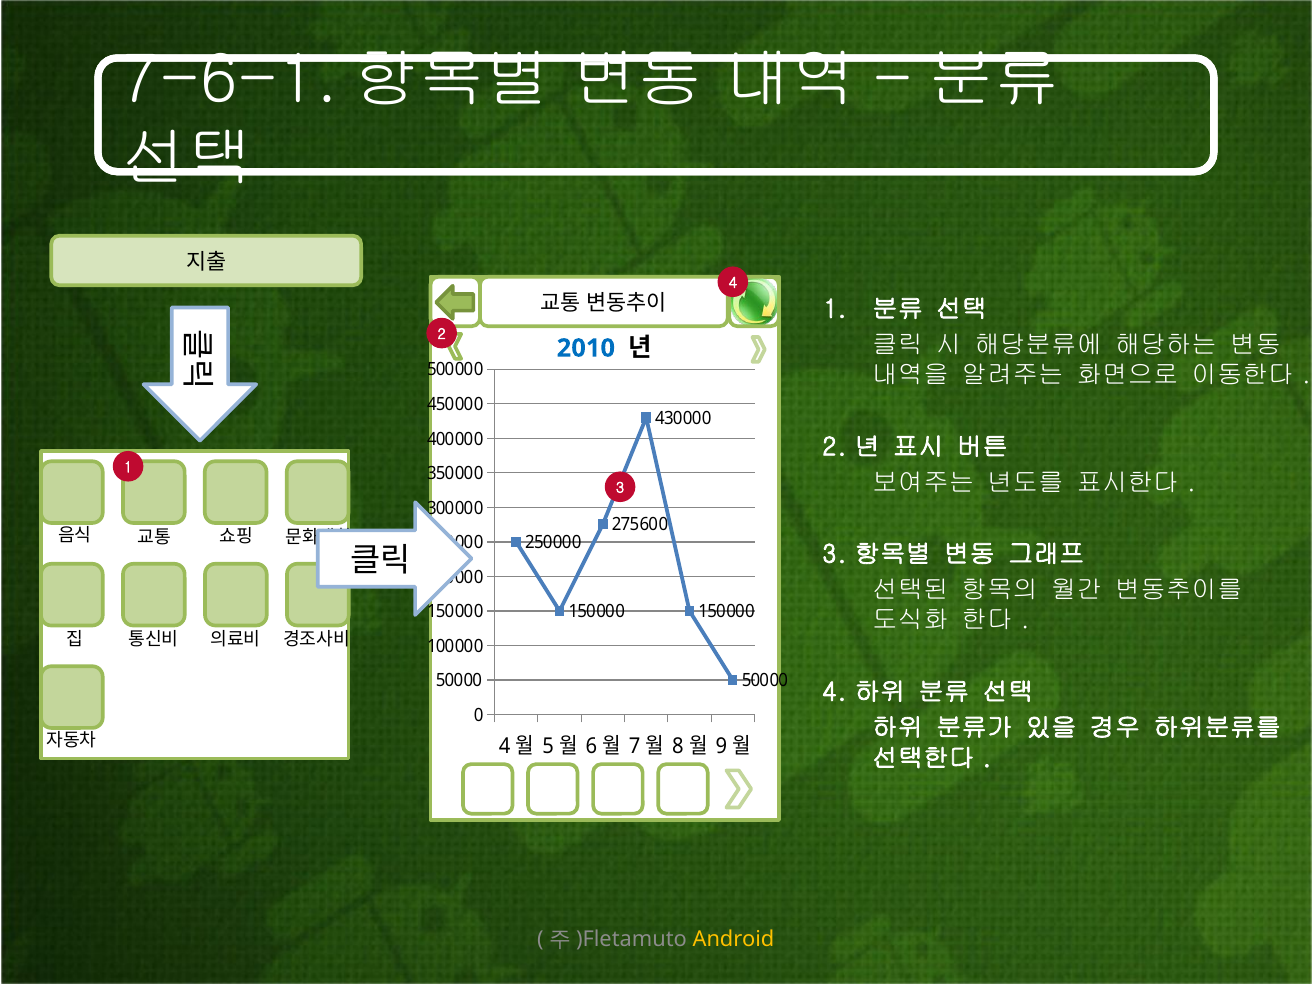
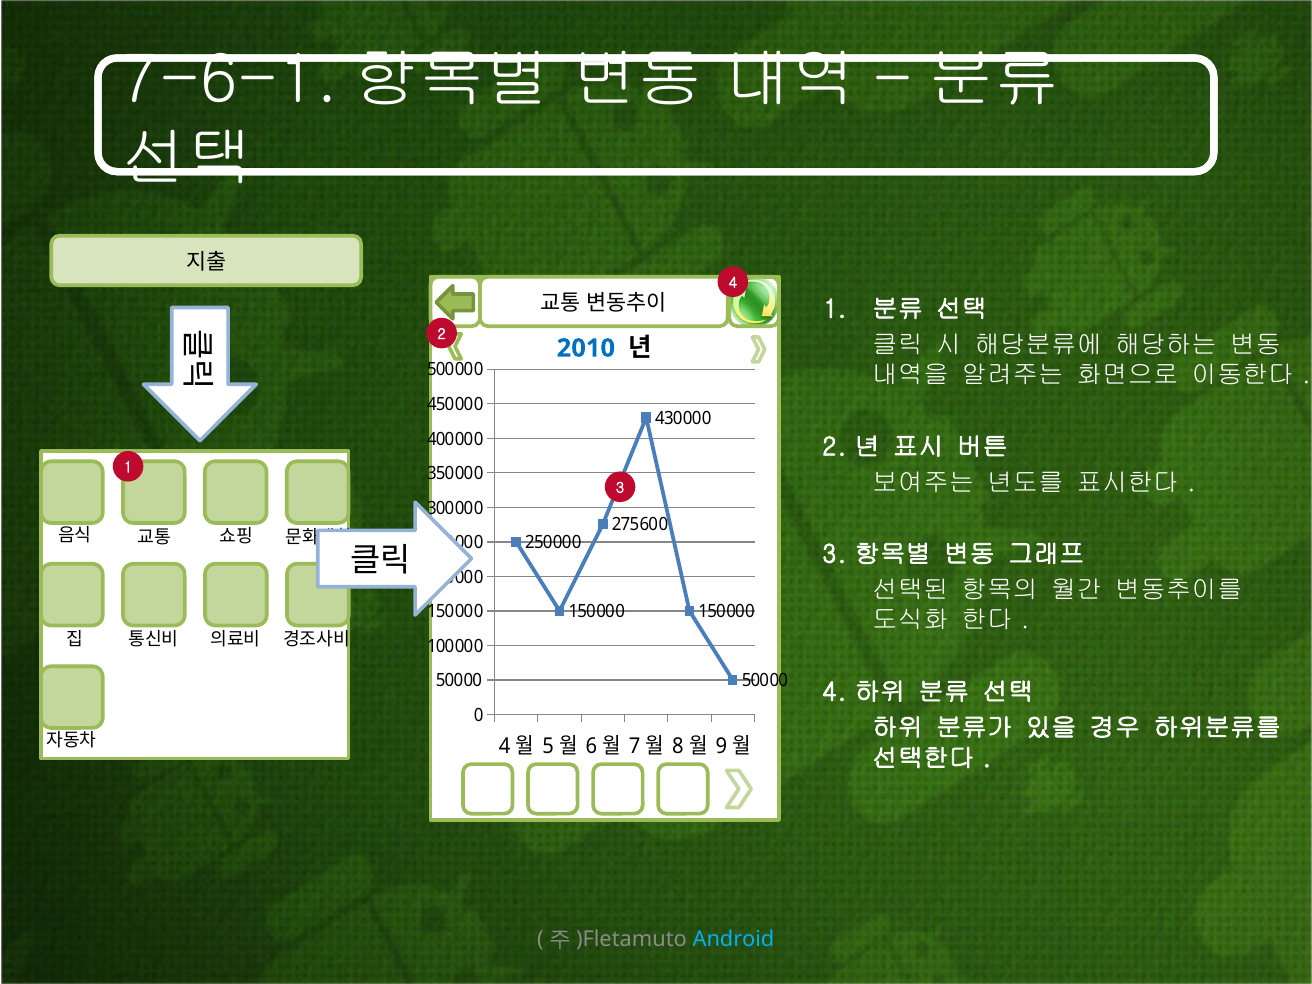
Android colour: yellow -> light blue
